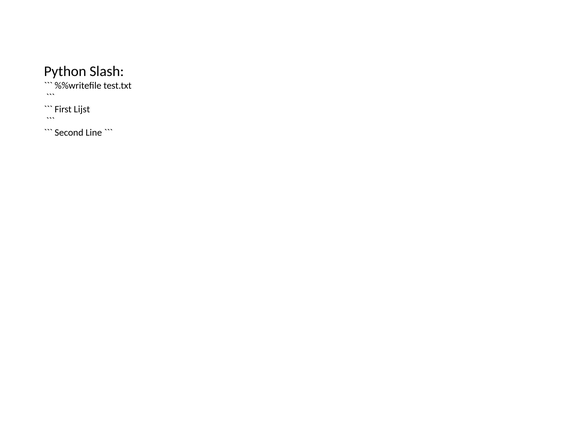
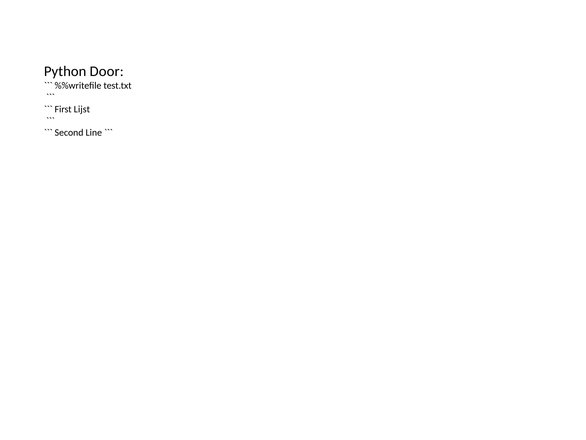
Slash: Slash -> Door
